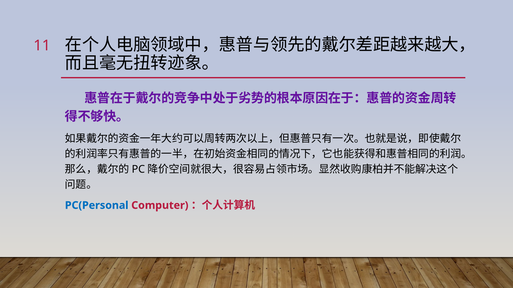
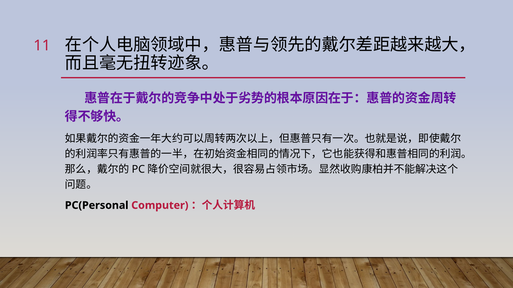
PC(Personal colour: blue -> black
